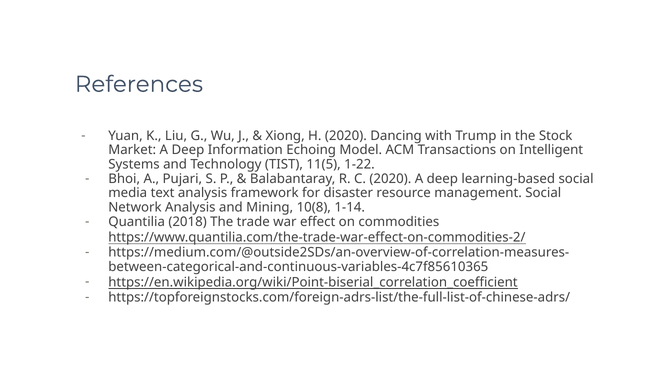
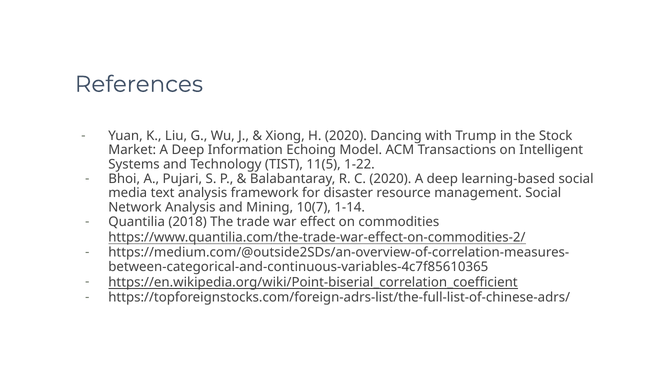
10(8: 10(8 -> 10(7
